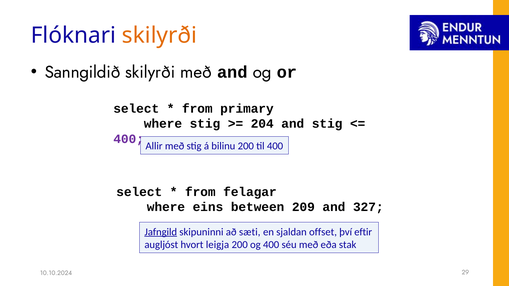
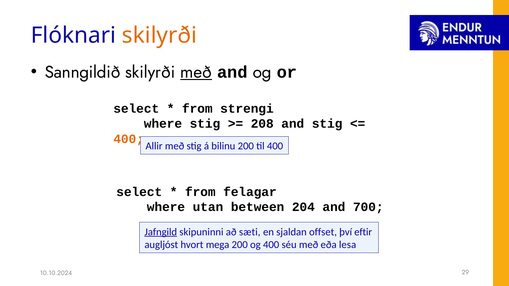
með at (196, 72) underline: none -> present
primary: primary -> strengi
204: 204 -> 208
400 at (129, 139) colour: purple -> orange
eins: eins -> utan
209: 209 -> 204
327: 327 -> 700
leigja: leigja -> mega
stak: stak -> lesa
